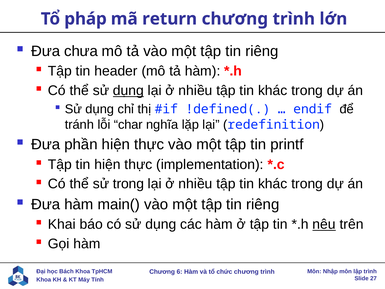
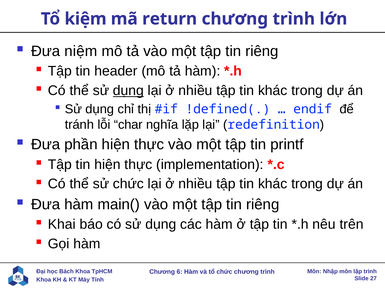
pháp: pháp -> kiệm
chưa: chưa -> niệm
sử trong: trong -> chức
nêu underline: present -> none
